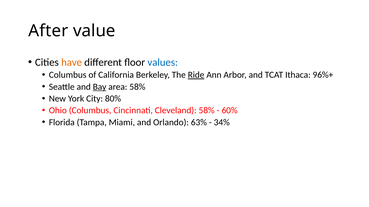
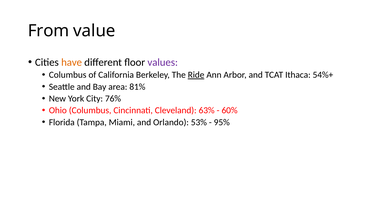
After: After -> From
values colour: blue -> purple
96%+: 96%+ -> 54%+
Bay underline: present -> none
area 58%: 58% -> 81%
80%: 80% -> 76%
Cleveland 58%: 58% -> 63%
63%: 63% -> 53%
34%: 34% -> 95%
